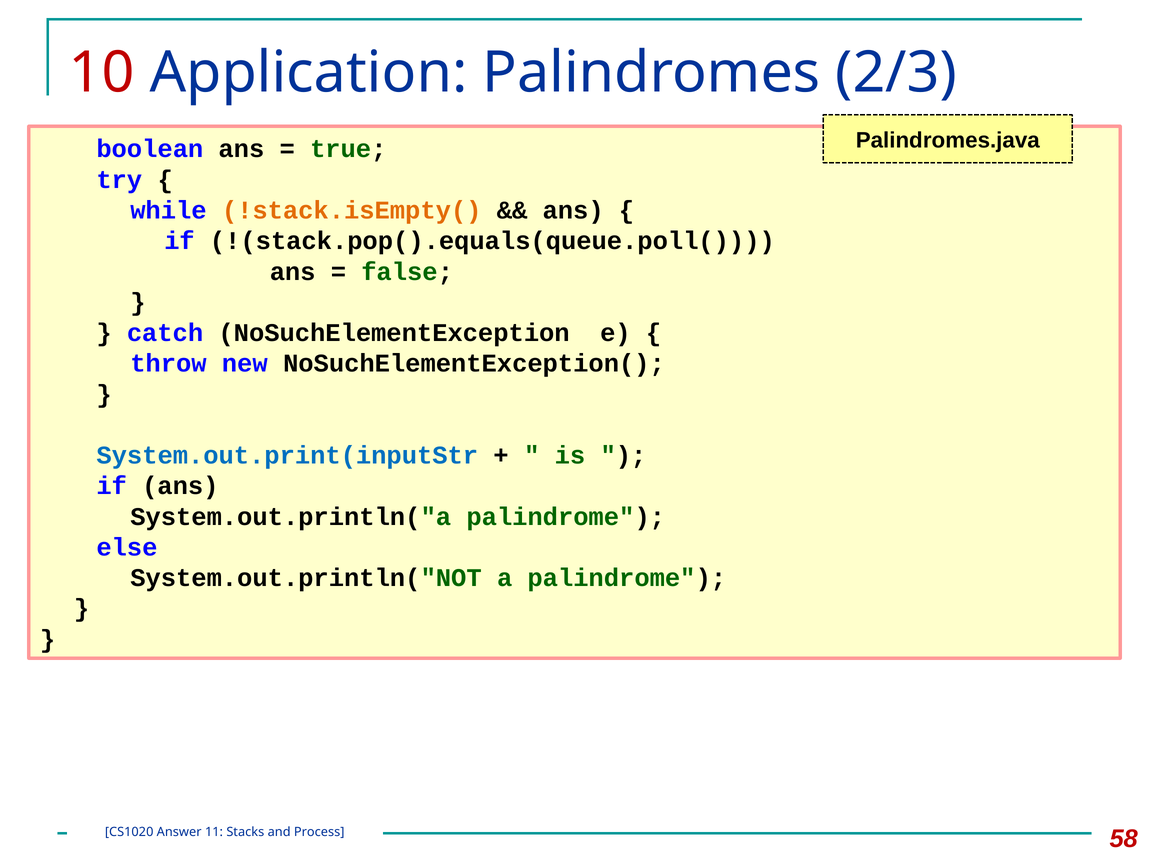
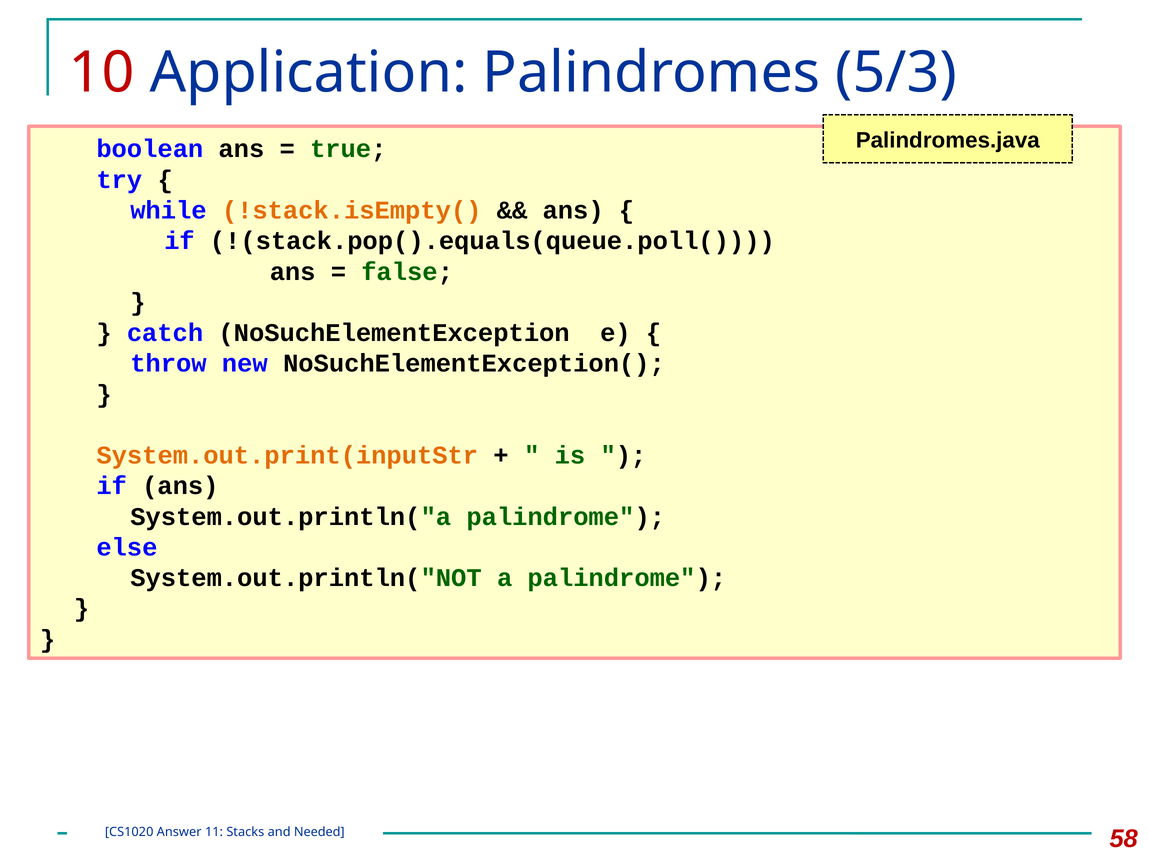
2/3: 2/3 -> 5/3
System.out.print(inputStr colour: blue -> orange
Process: Process -> Needed
